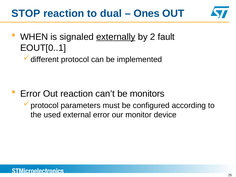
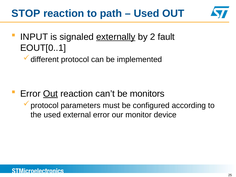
dual: dual -> path
Ones at (147, 14): Ones -> Used
WHEN: WHEN -> INPUT
Out at (50, 94) underline: none -> present
